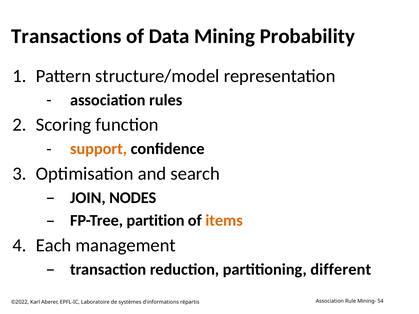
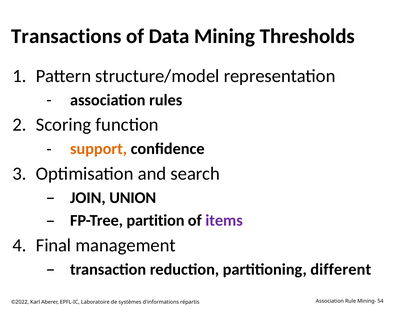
Probability: Probability -> Thresholds
NODES: NODES -> UNION
items colour: orange -> purple
Each: Each -> Final
